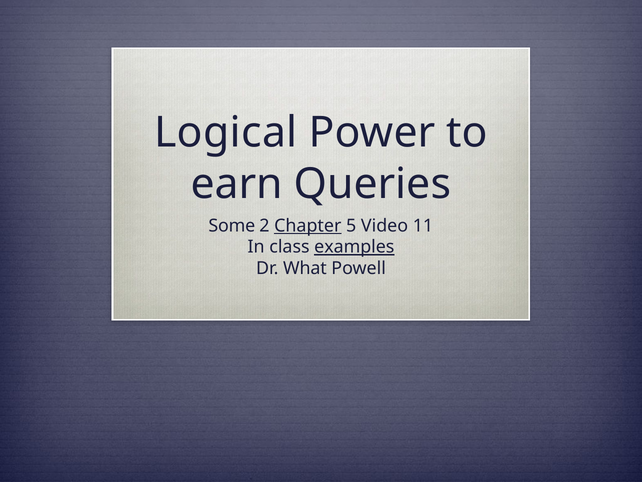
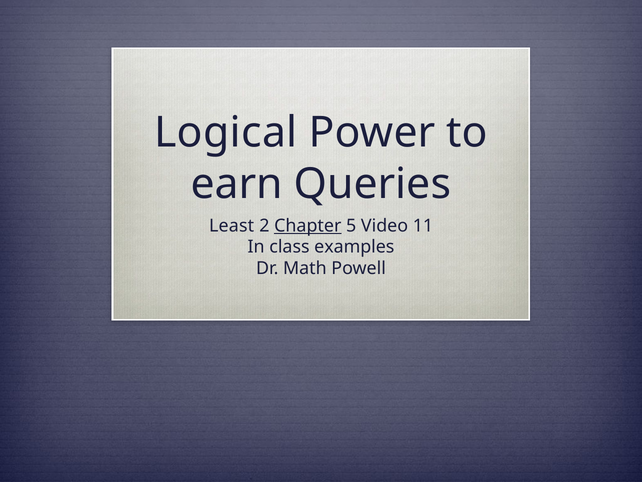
Some: Some -> Least
examples underline: present -> none
What: What -> Math
